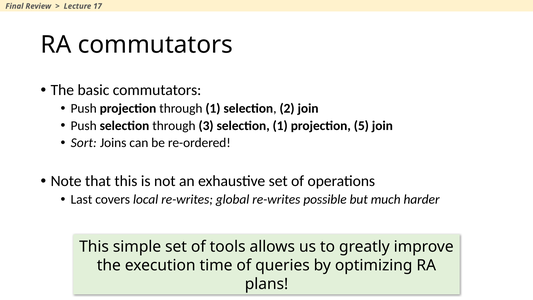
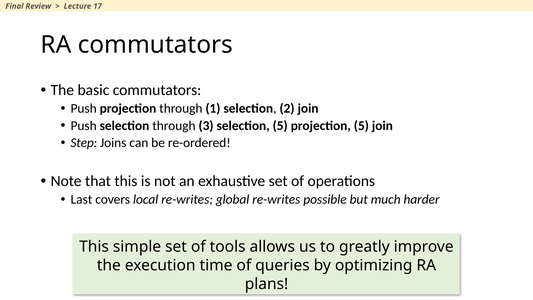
selection 1: 1 -> 5
Sort: Sort -> Step
